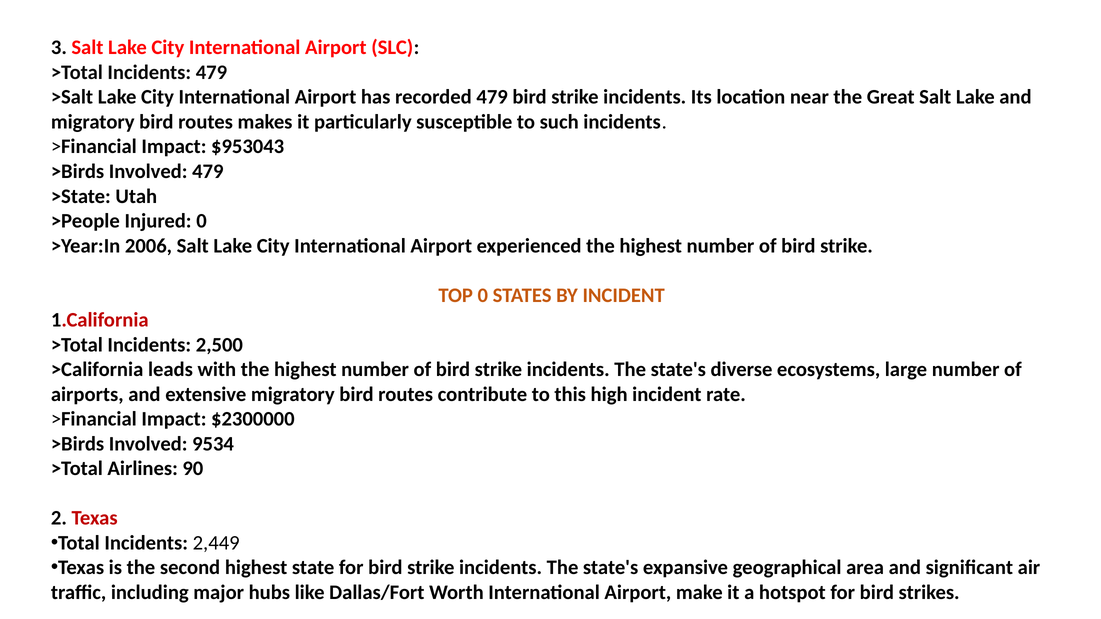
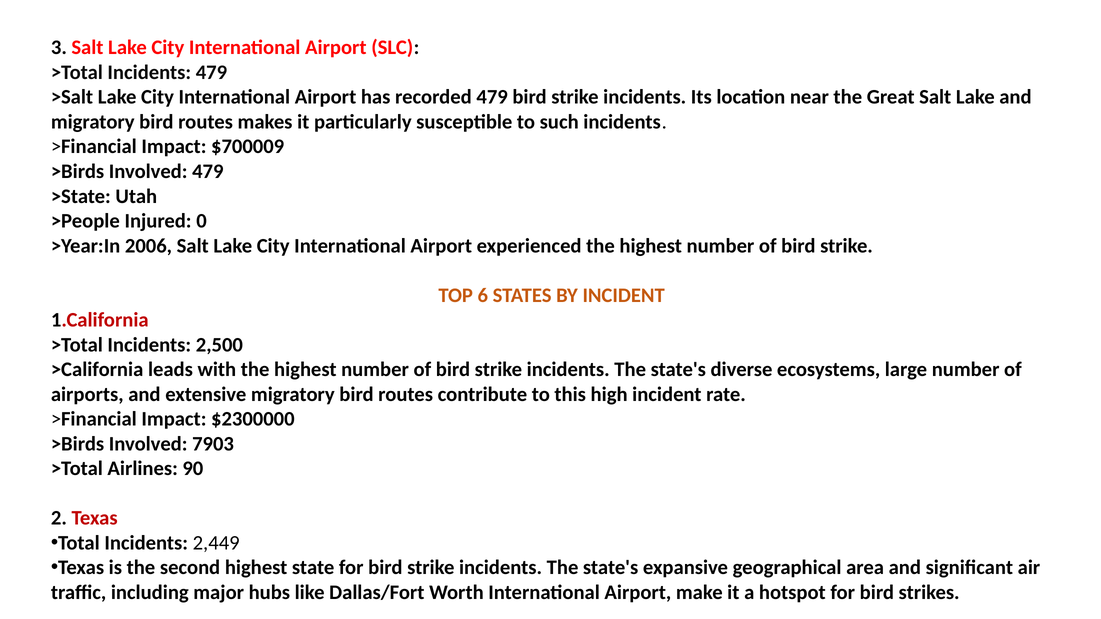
$953043: $953043 -> $700009
TOP 0: 0 -> 6
9534: 9534 -> 7903
